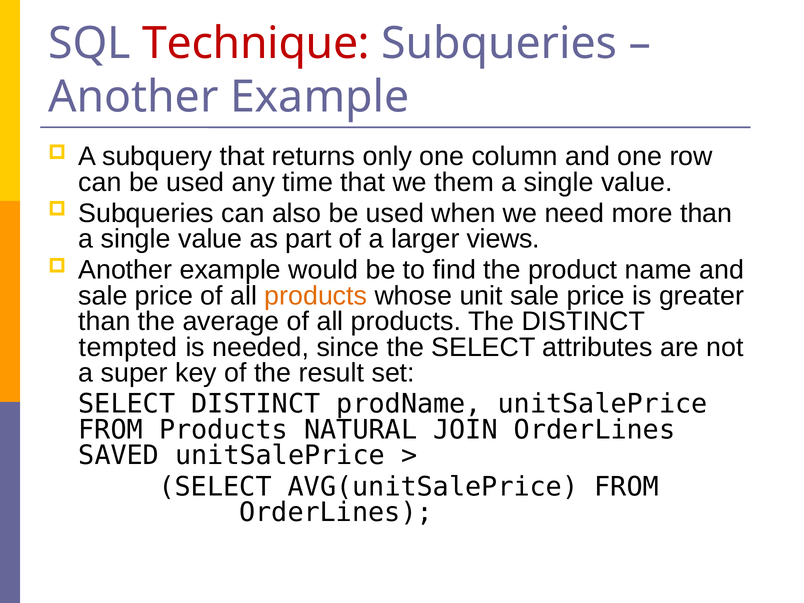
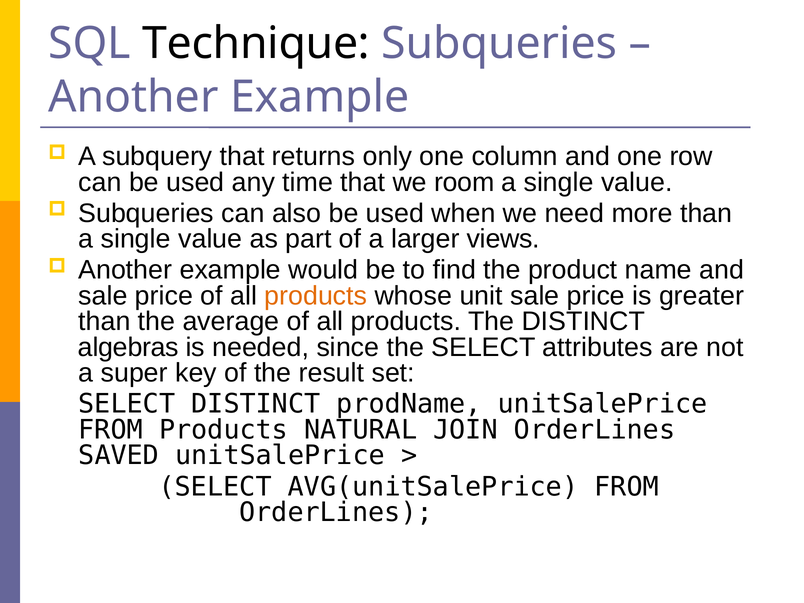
Technique colour: red -> black
them: them -> room
tempted: tempted -> algebras
